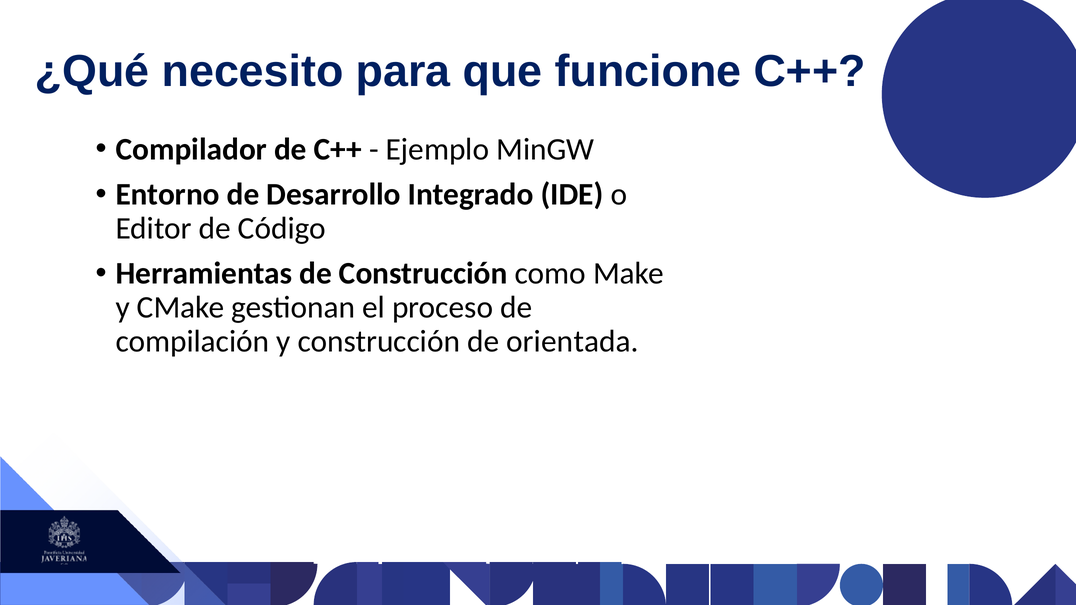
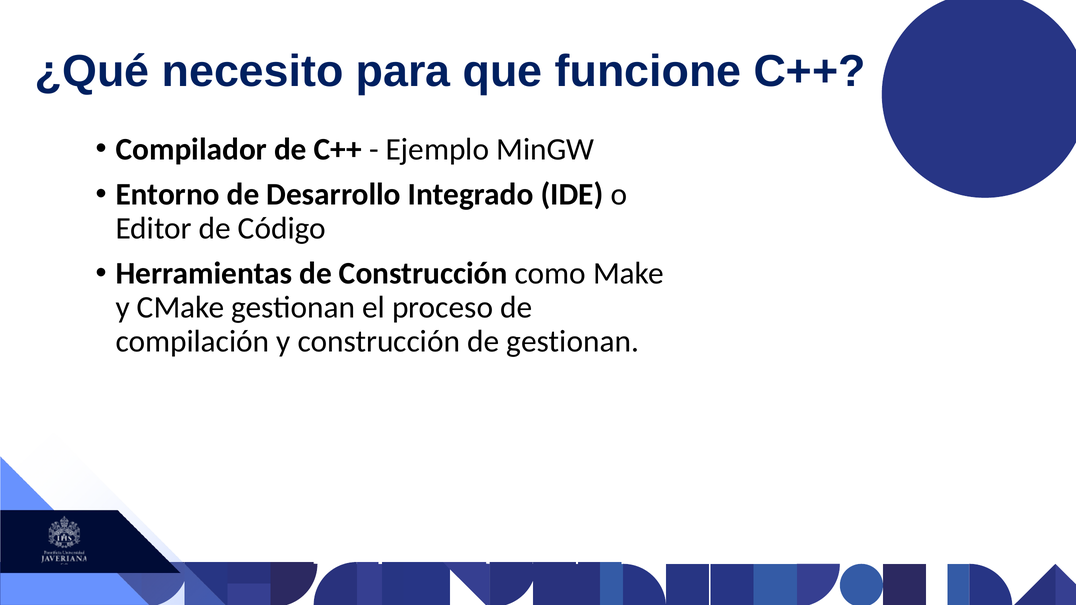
de orientada: orientada -> gestionan
